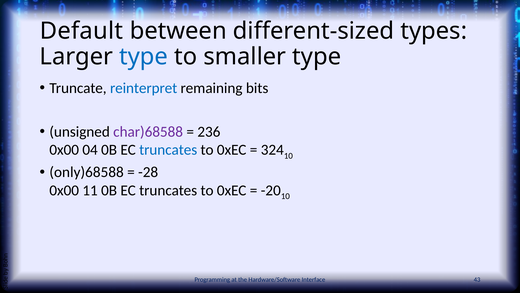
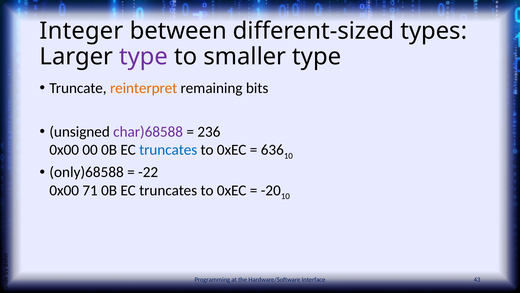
Default: Default -> Integer
type at (144, 57) colour: blue -> purple
reinterpret colour: blue -> orange
04: 04 -> 00
324: 324 -> 636
-28: -28 -> -22
11: 11 -> 71
